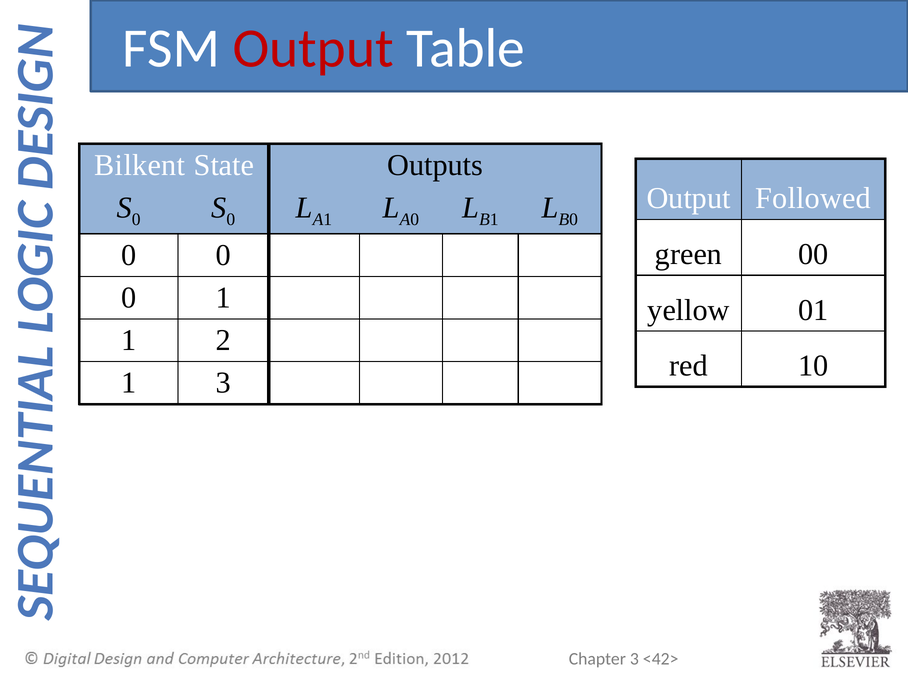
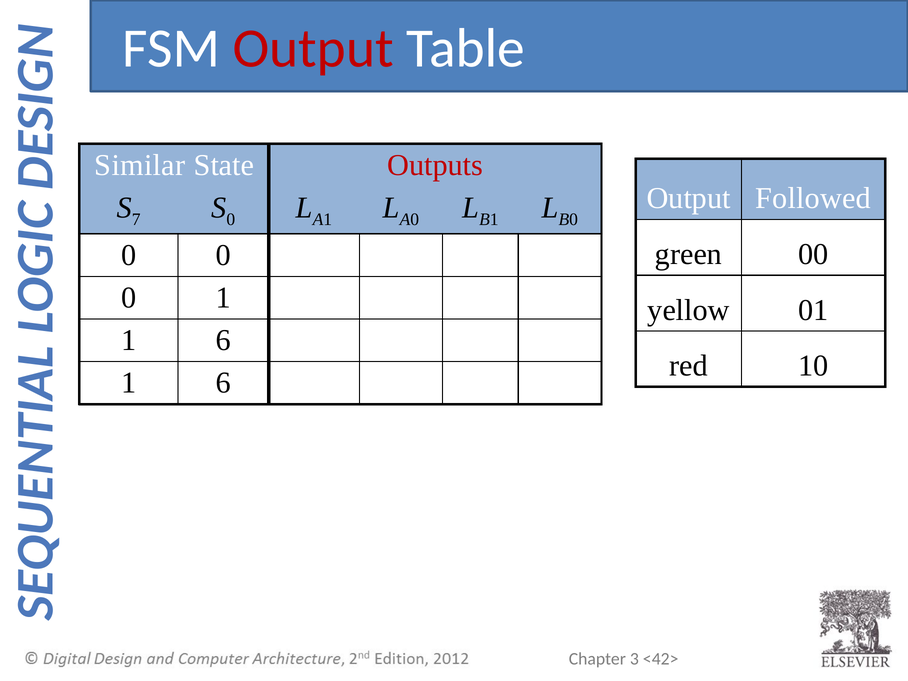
Bilkent: Bilkent -> Similar
Outputs colour: black -> red
0 at (136, 220): 0 -> 7
2 at (223, 340): 2 -> 6
3 at (223, 383): 3 -> 6
